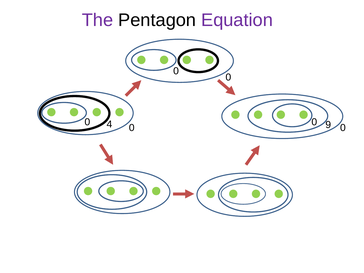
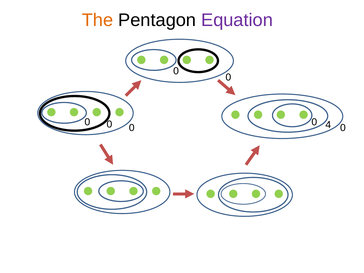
The colour: purple -> orange
4 at (109, 124): 4 -> 0
9: 9 -> 4
